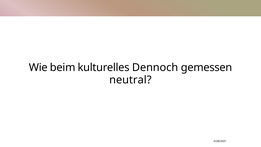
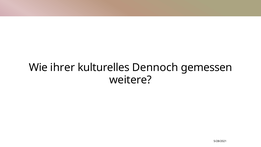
beim: beim -> ihrer
neutral: neutral -> weitere
